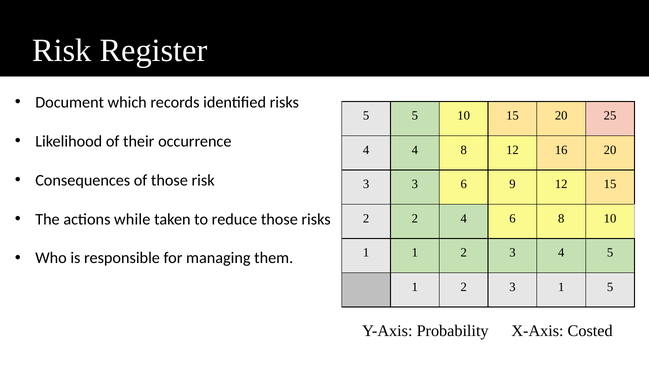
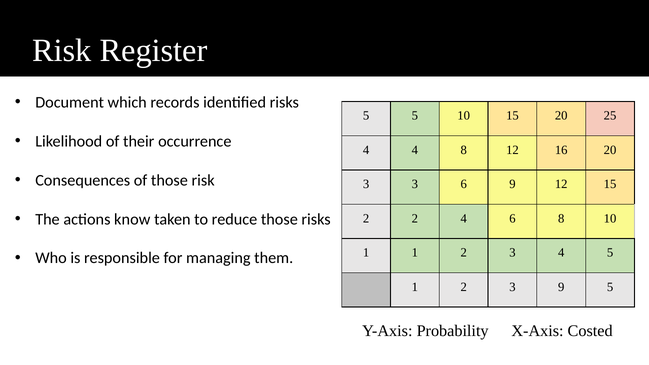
while: while -> know
3 1: 1 -> 9
